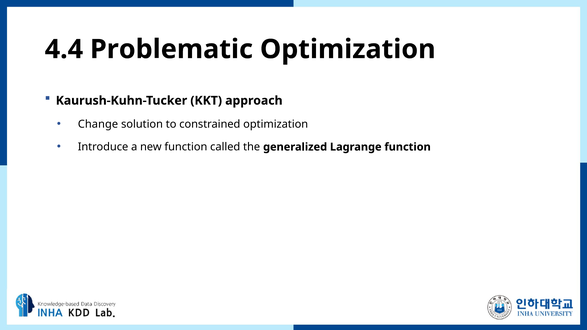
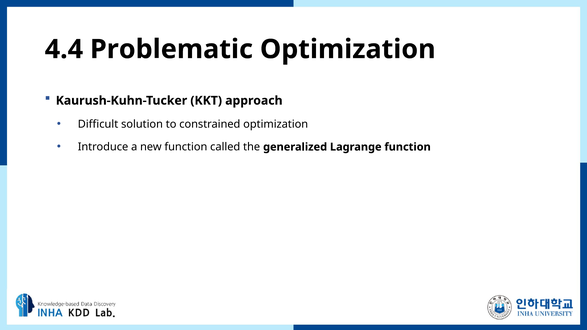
Change: Change -> Difficult
